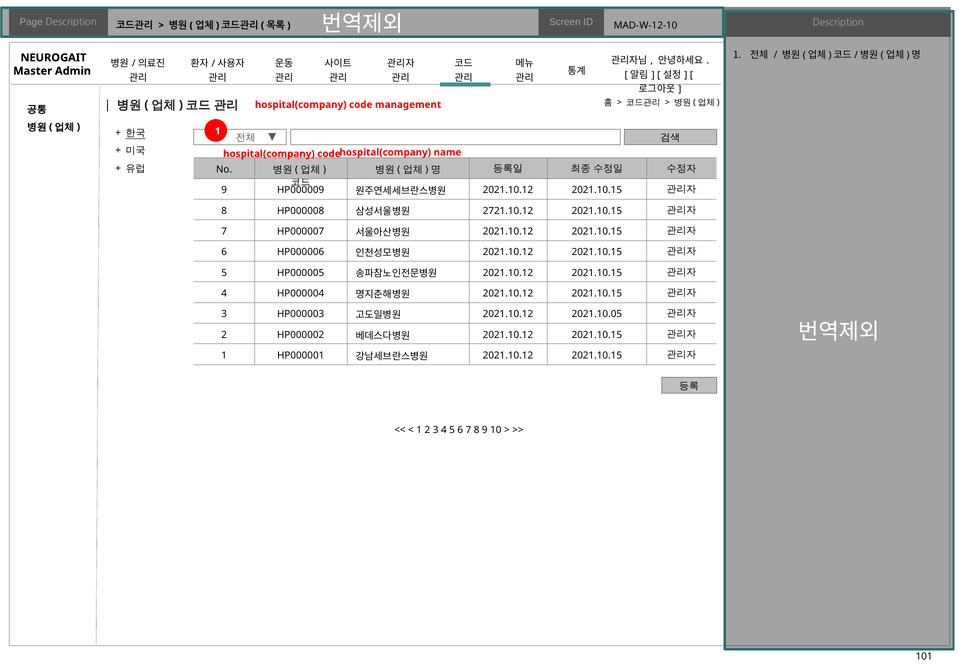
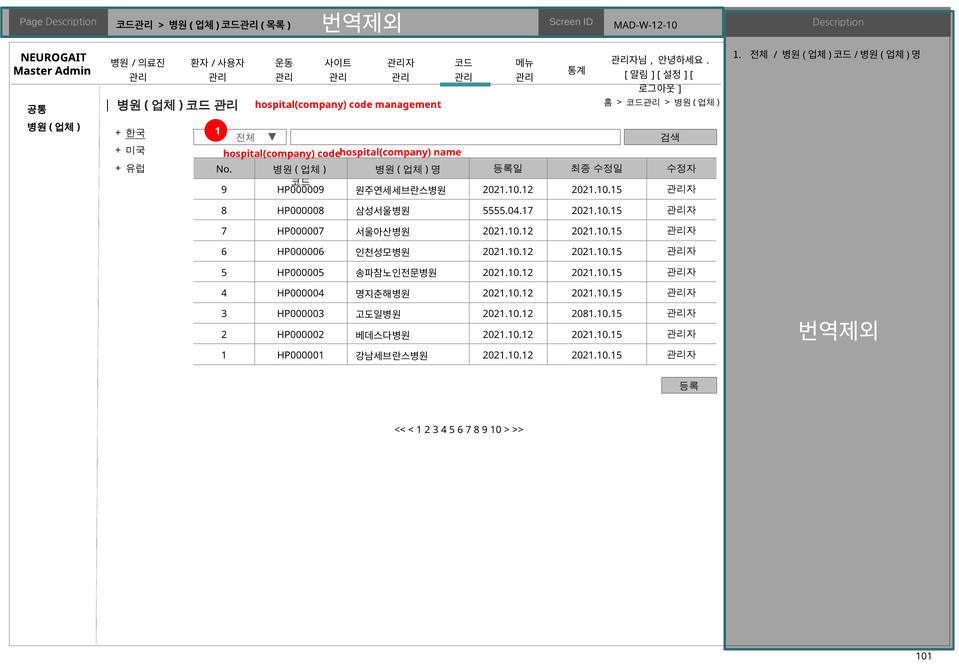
2721.10.12: 2721.10.12 -> 5555.04.17
2021.10.05: 2021.10.05 -> 2081.10.15
